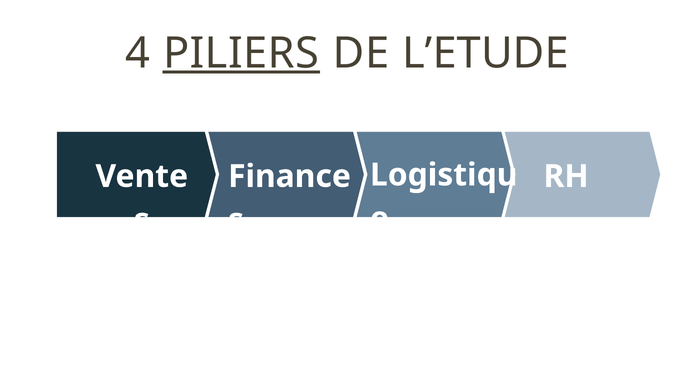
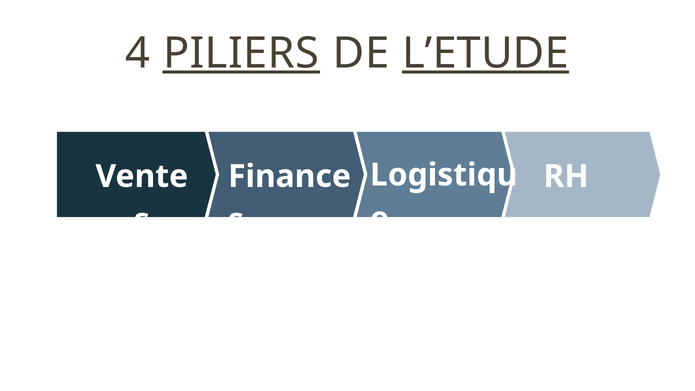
L’ETUDE underline: none -> present
